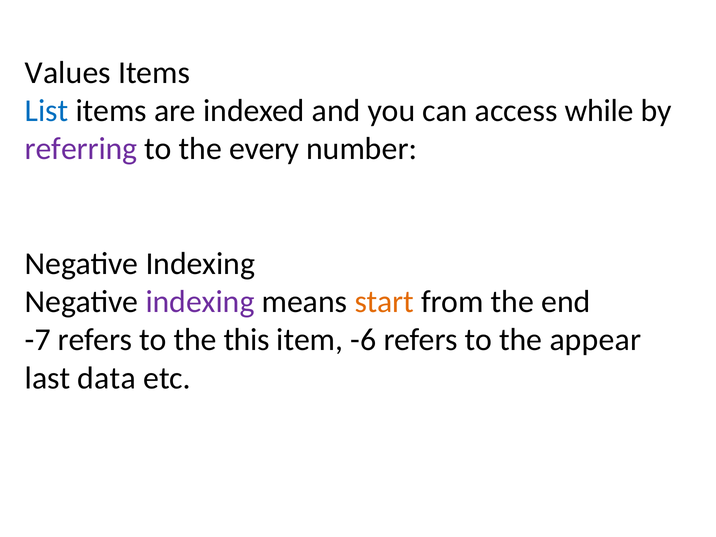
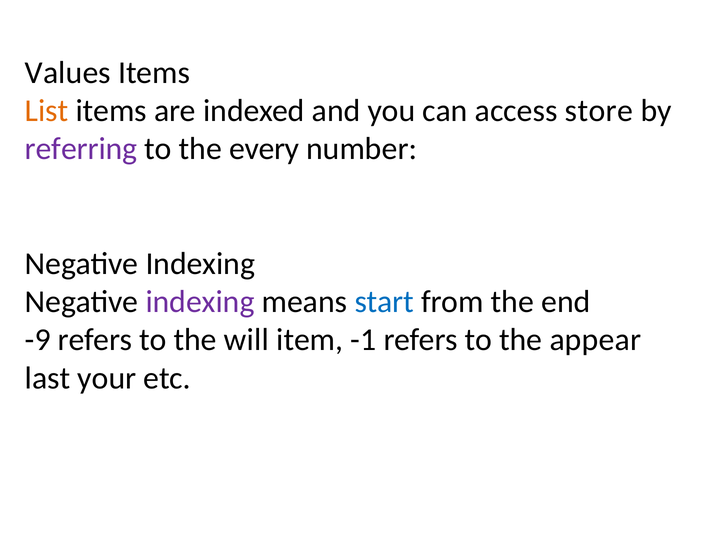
List colour: blue -> orange
while: while -> store
start colour: orange -> blue
-7: -7 -> -9
this: this -> will
-6: -6 -> -1
data: data -> your
